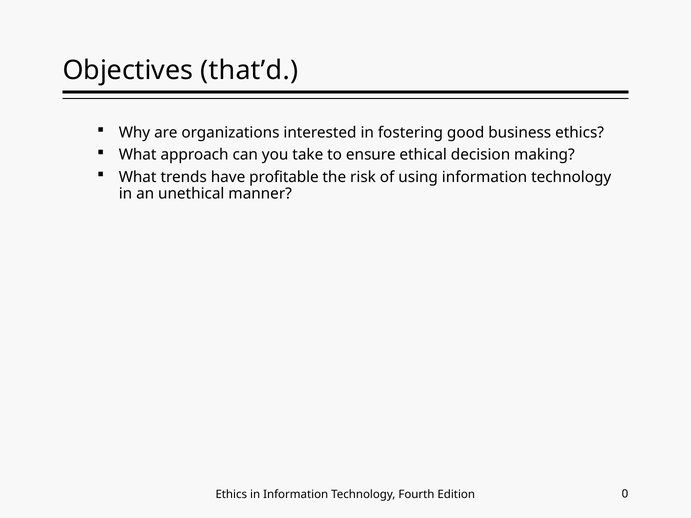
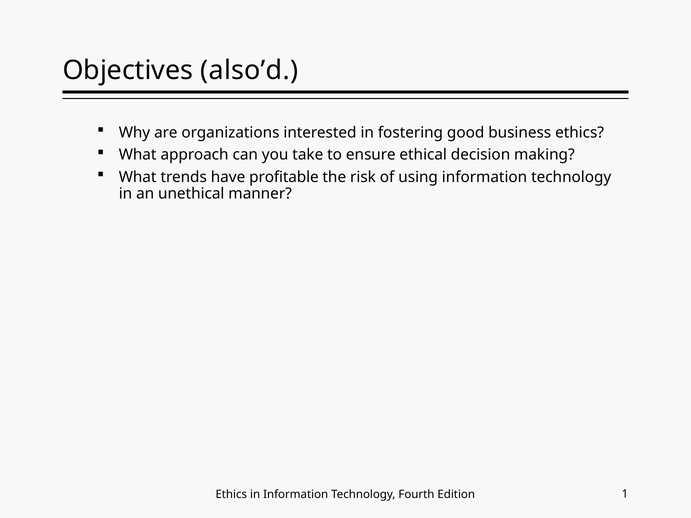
that’d: that’d -> also’d
0: 0 -> 1
